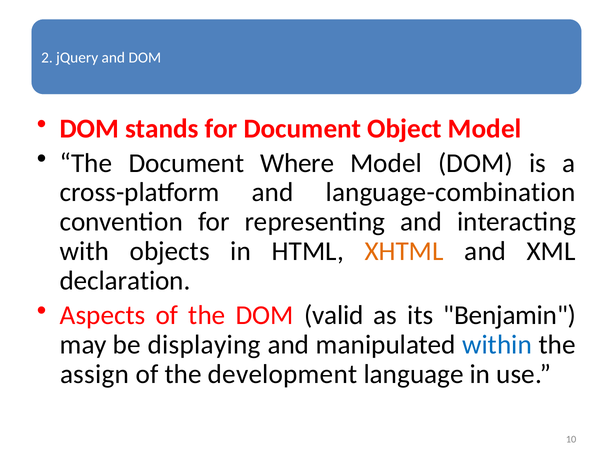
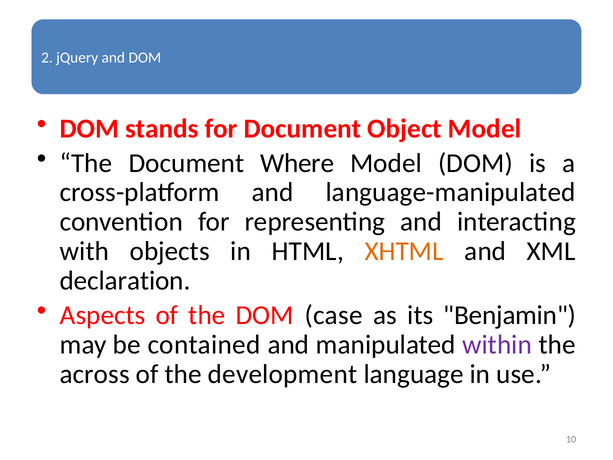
language-combination: language-combination -> language-manipulated
valid: valid -> case
displaying: displaying -> contained
within colour: blue -> purple
assign: assign -> across
